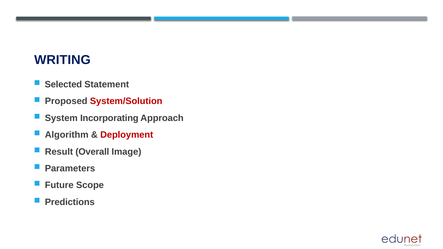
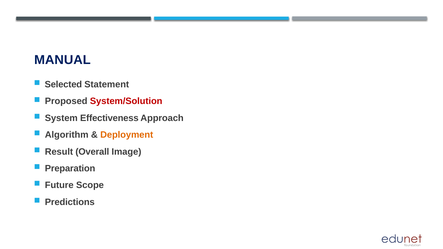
WRITING: WRITING -> MANUAL
Incorporating: Incorporating -> Effectiveness
Deployment colour: red -> orange
Parameters: Parameters -> Preparation
